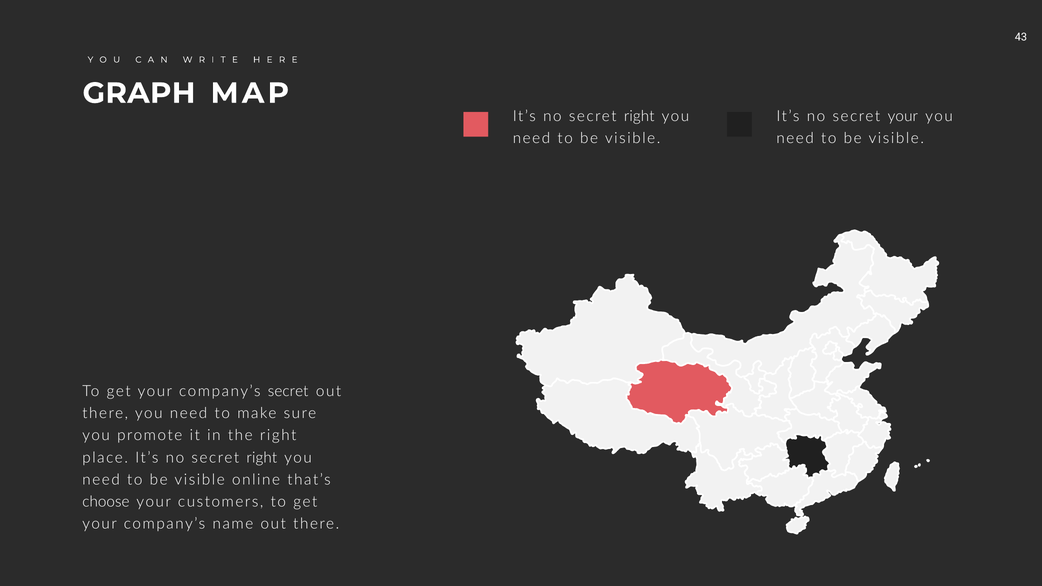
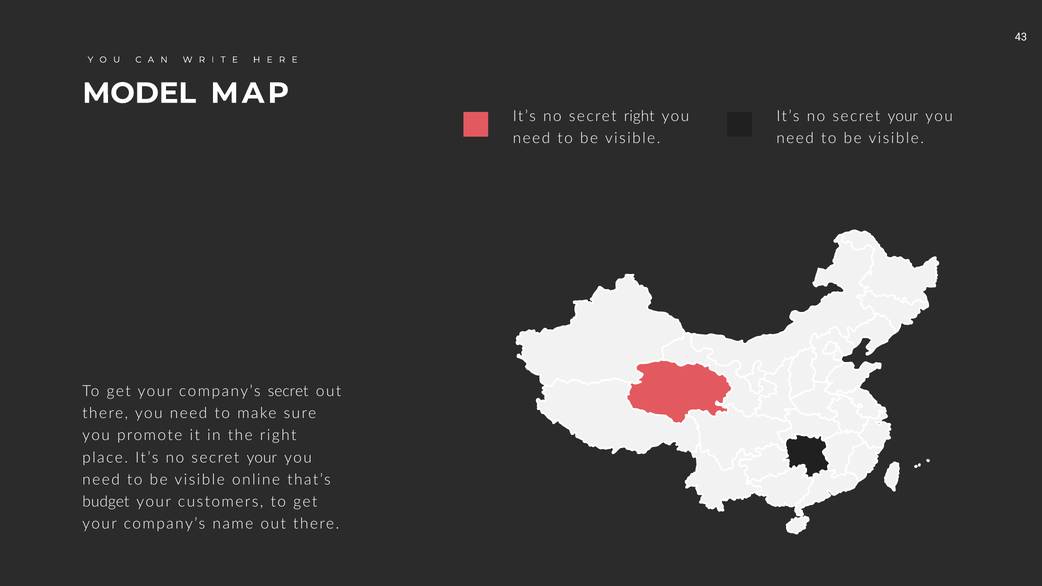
GRAPH: GRAPH -> MODEL
right at (262, 458): right -> your
choose: choose -> budget
